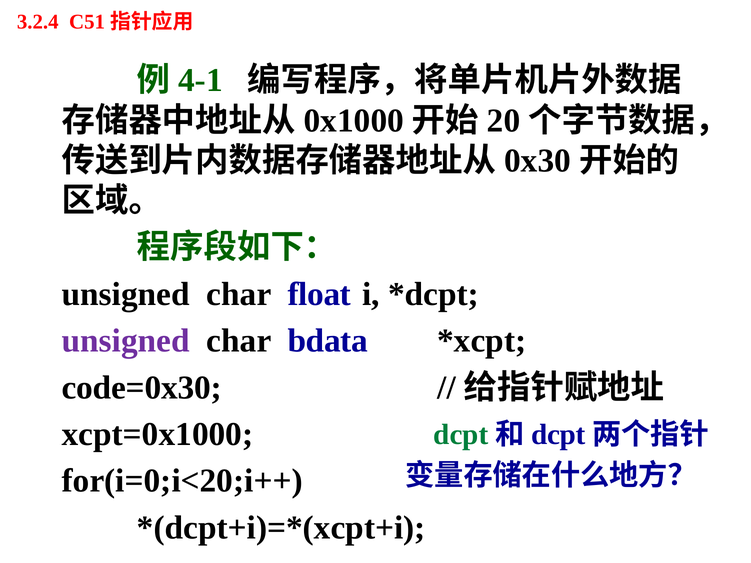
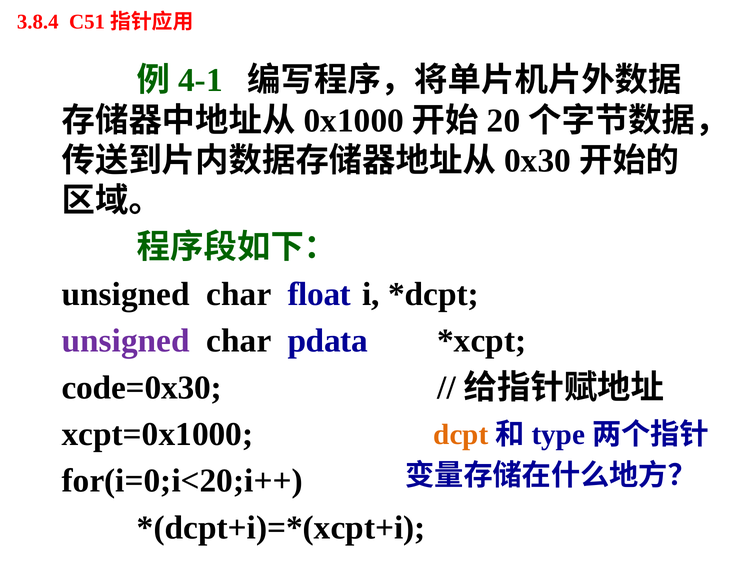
3.2.4: 3.2.4 -> 3.8.4
bdata: bdata -> pdata
dcpt at (461, 435) colour: green -> orange
dcpt at (558, 435): dcpt -> type
